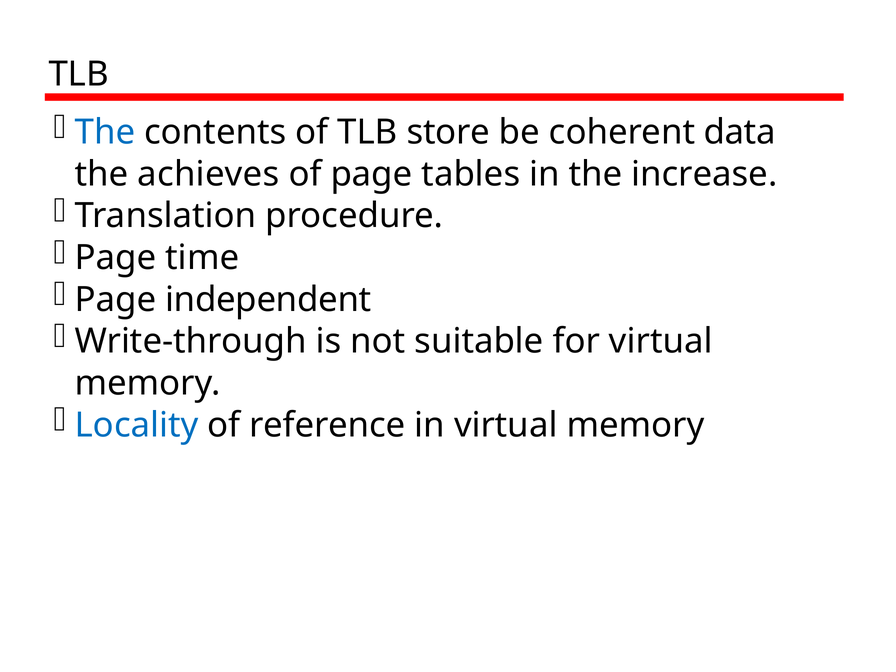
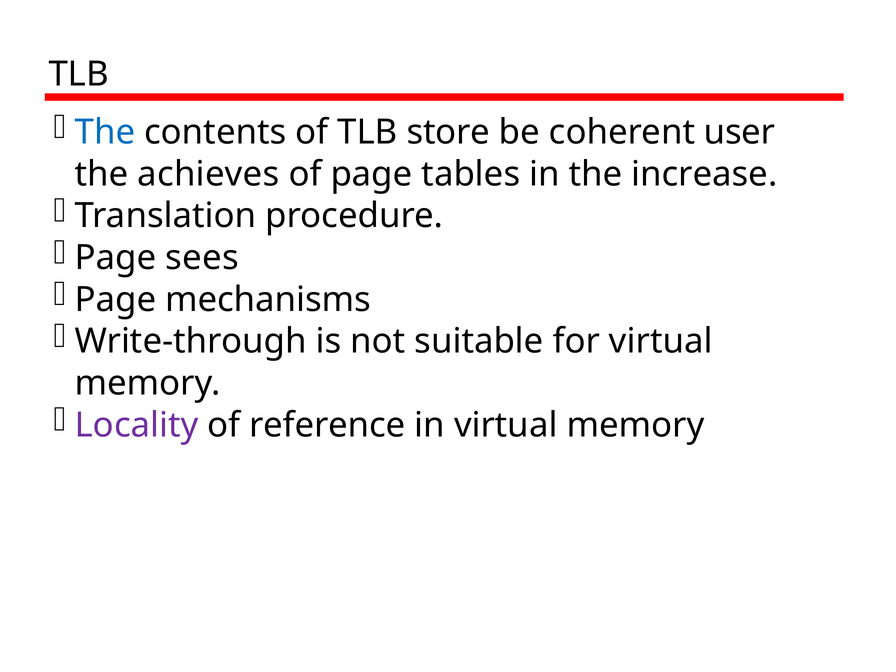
data: data -> user
time: time -> sees
independent: independent -> mechanisms
Locality colour: blue -> purple
